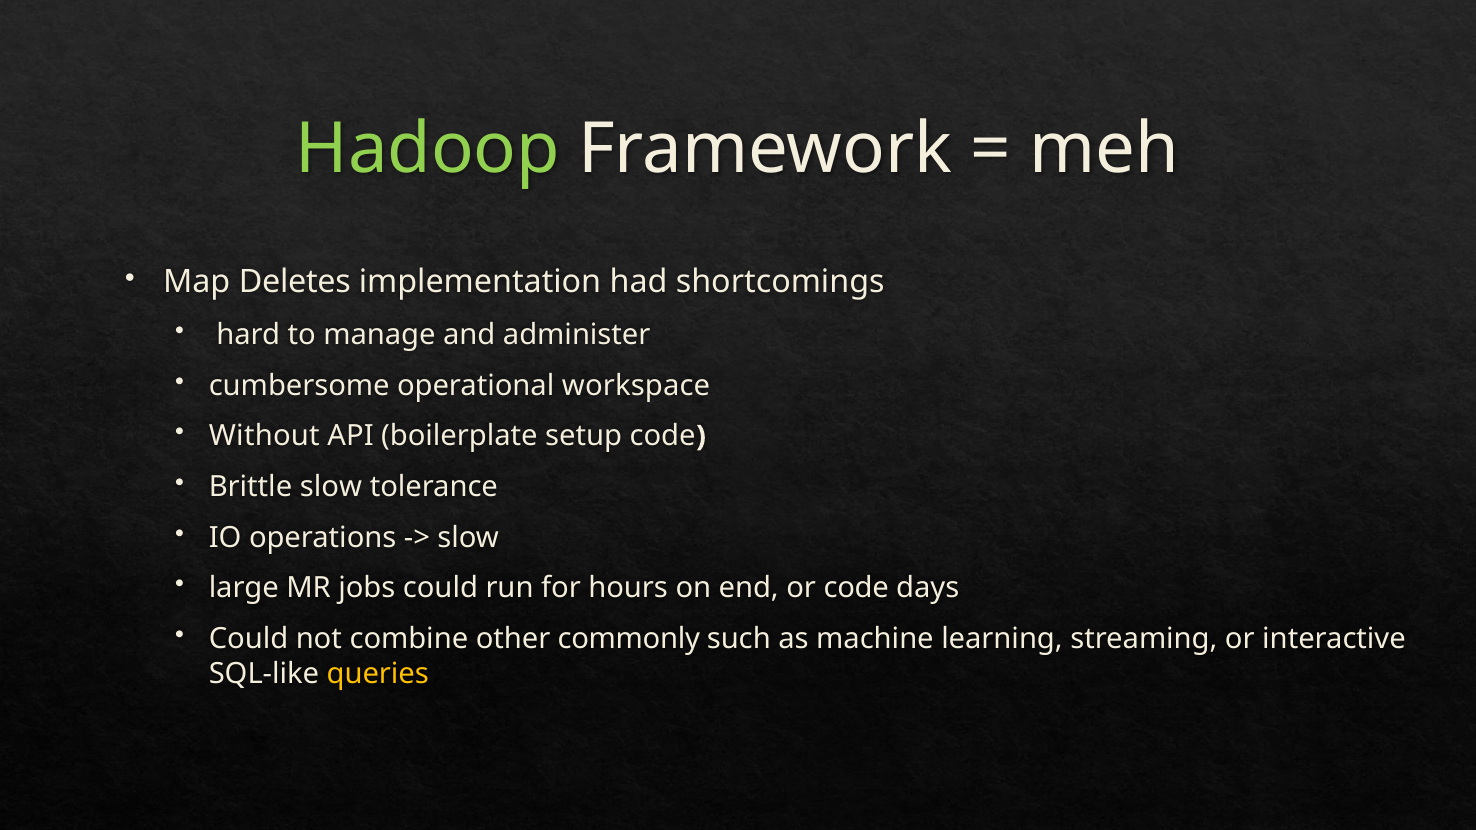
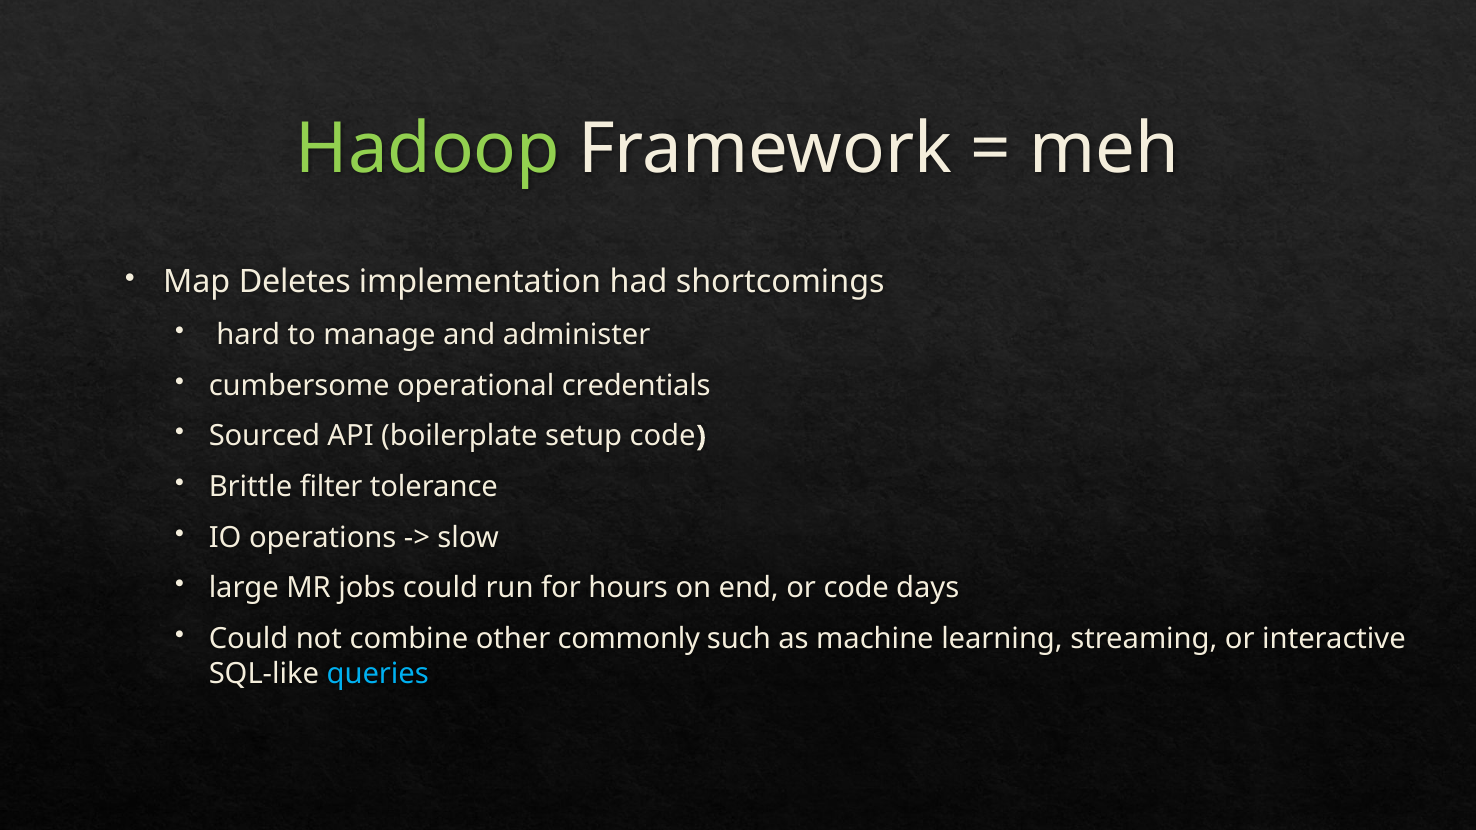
workspace: workspace -> credentials
Without: Without -> Sourced
Brittle slow: slow -> filter
queries colour: yellow -> light blue
